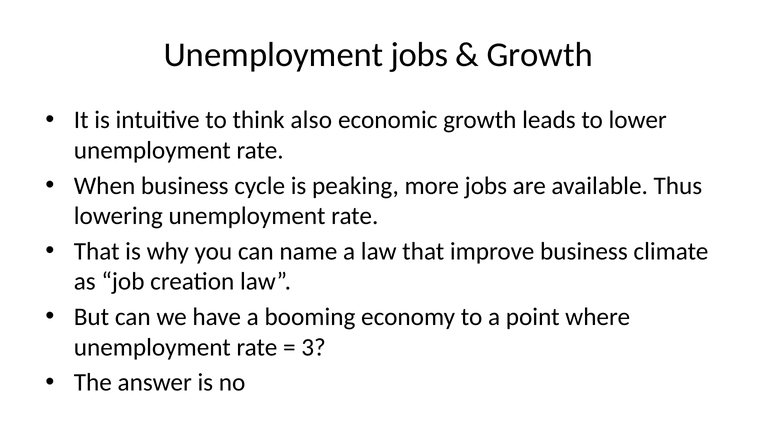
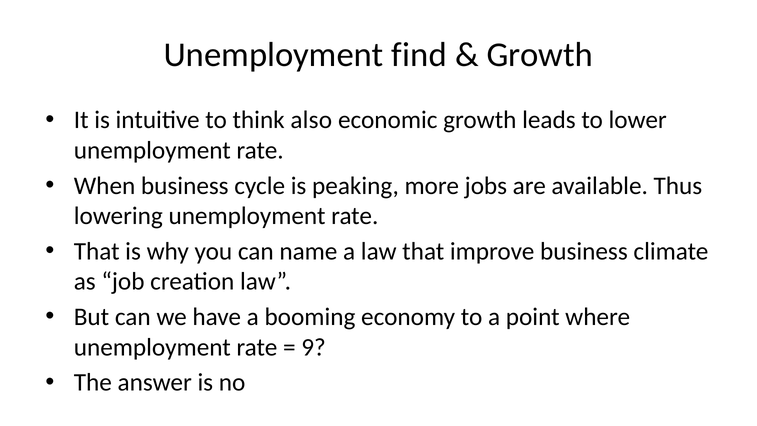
Unemployment jobs: jobs -> find
3: 3 -> 9
